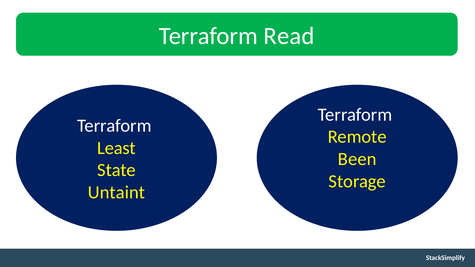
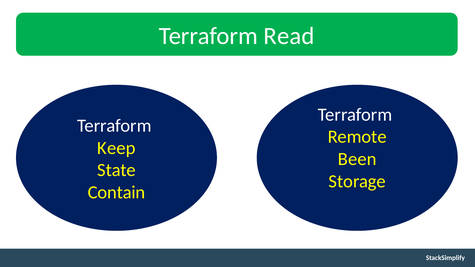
Least: Least -> Keep
Untaint: Untaint -> Contain
